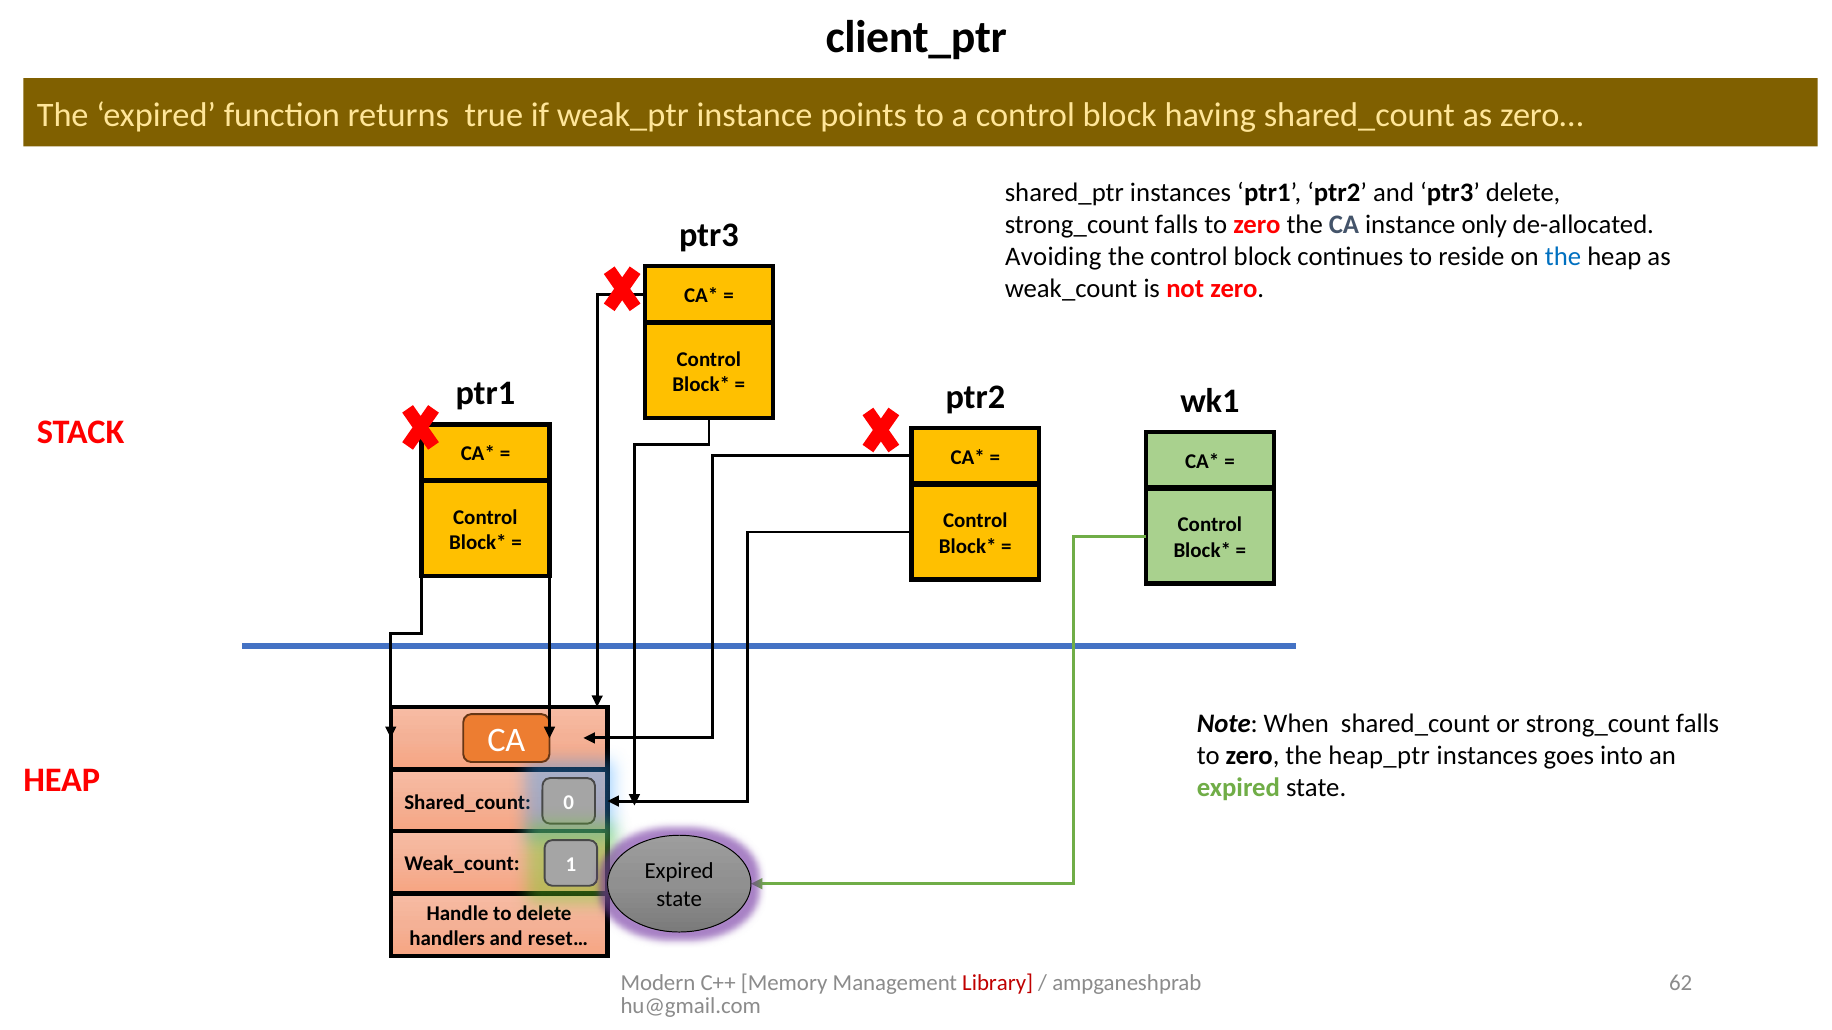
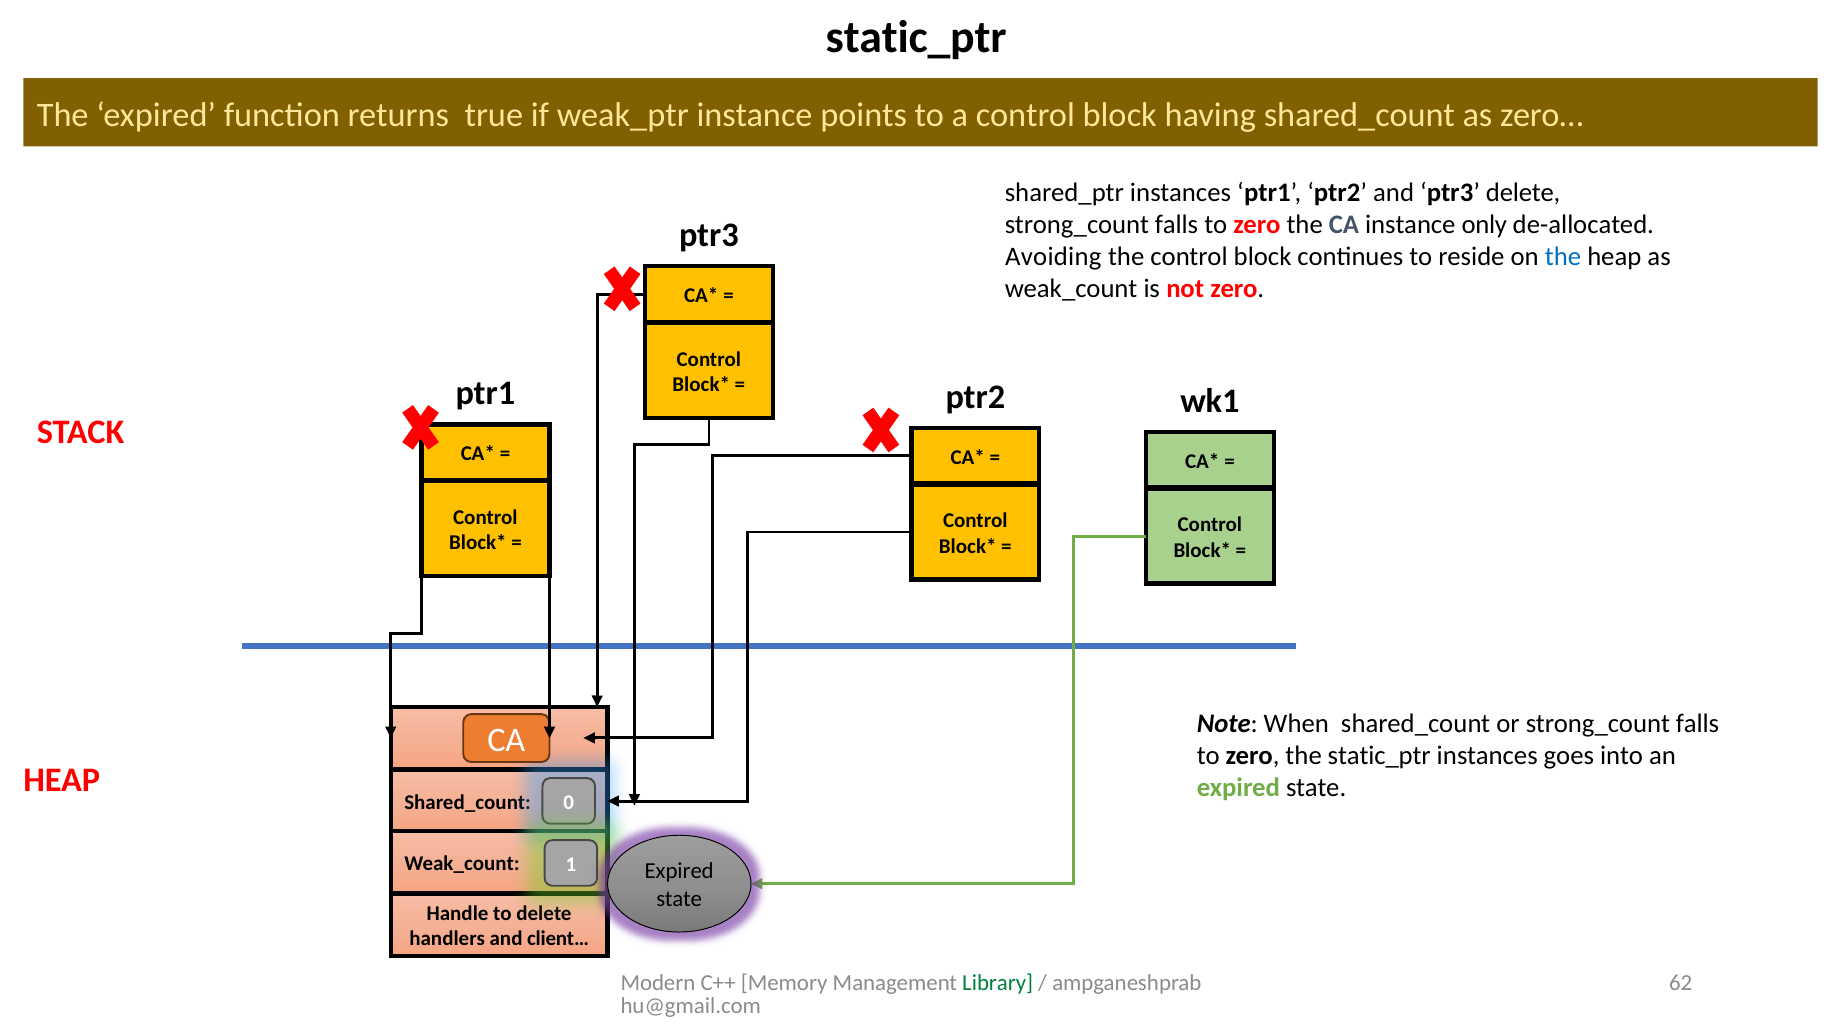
client_ptr at (916, 37): client_ptr -> static_ptr
the heap_ptr: heap_ptr -> static_ptr
reset…: reset… -> client…
Library colour: red -> green
